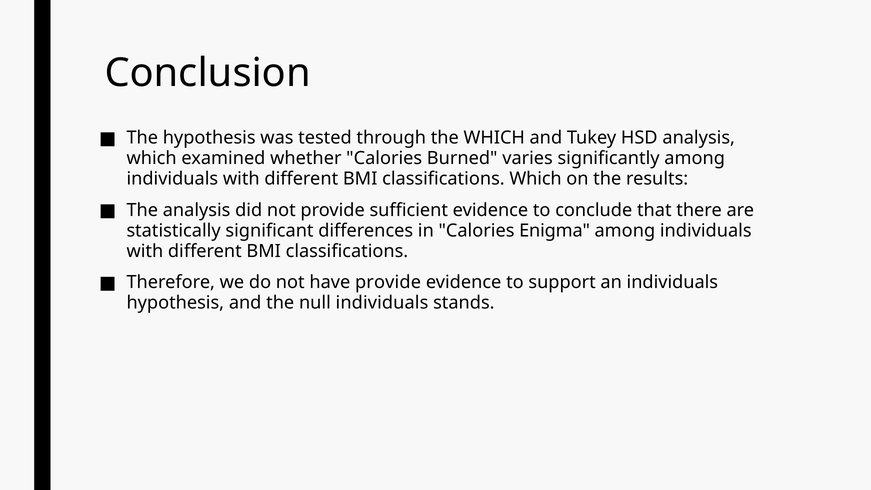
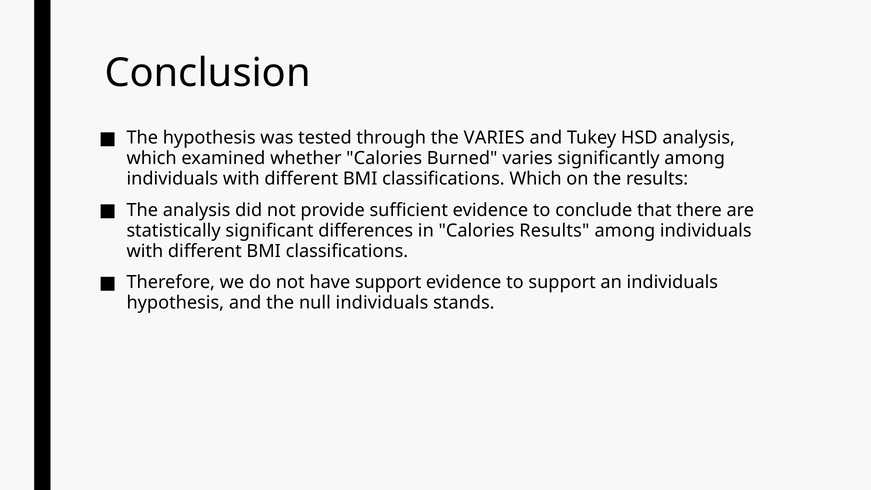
the WHICH: WHICH -> VARIES
Calories Enigma: Enigma -> Results
have provide: provide -> support
